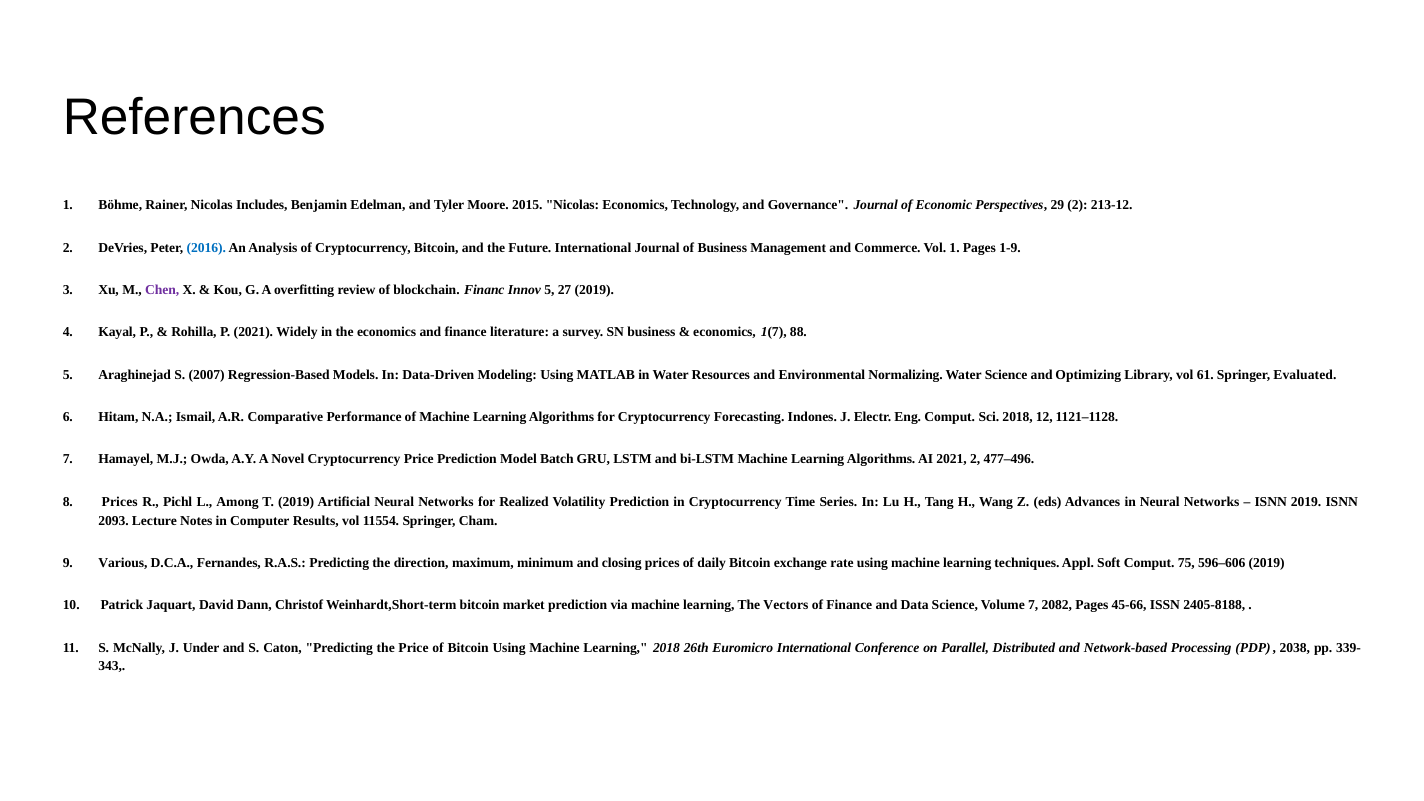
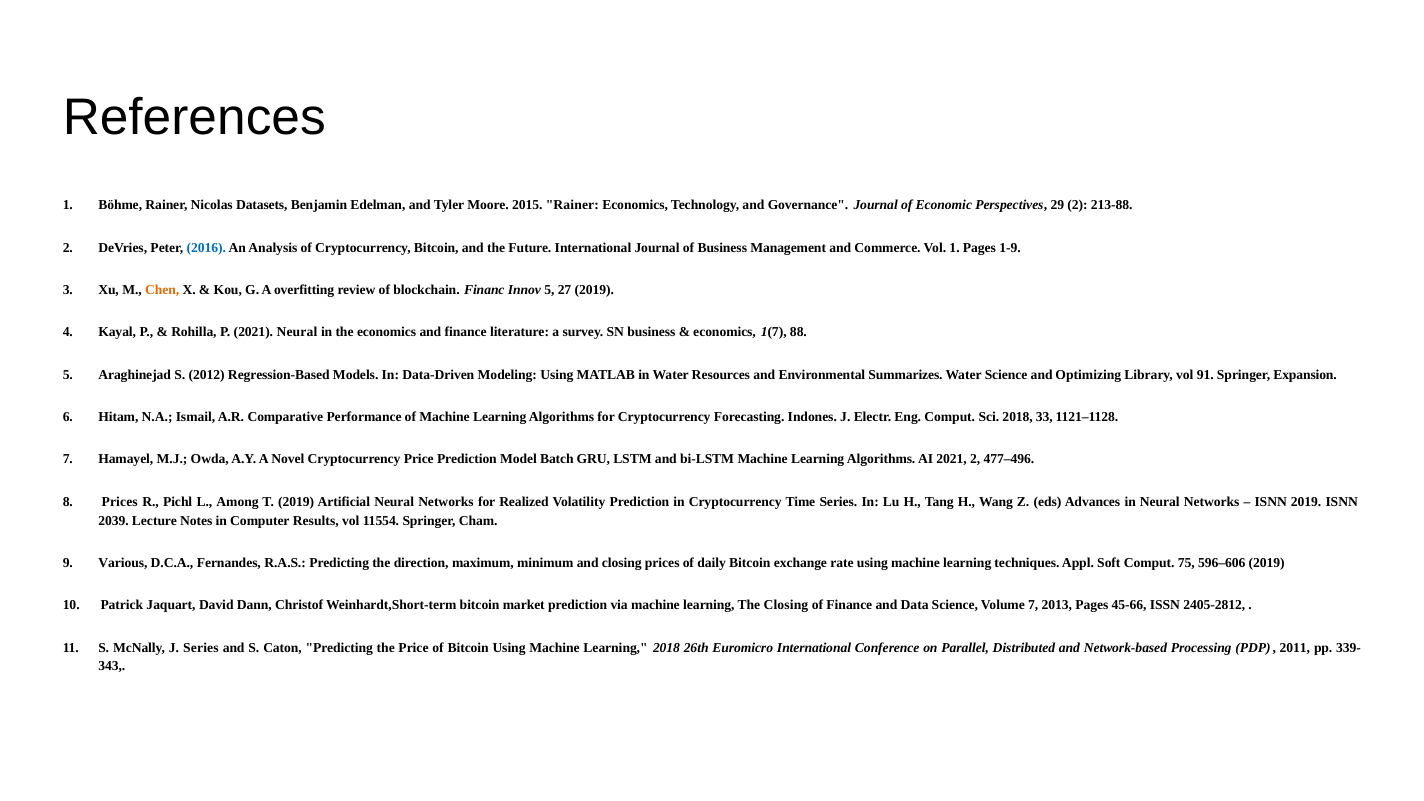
Includes: Includes -> Datasets
2015 Nicolas: Nicolas -> Rainer
213-12: 213-12 -> 213-88
Chen colour: purple -> orange
2021 Widely: Widely -> Neural
2007: 2007 -> 2012
Normalizing: Normalizing -> Summarizes
61: 61 -> 91
Evaluated: Evaluated -> Expansion
12: 12 -> 33
2093: 2093 -> 2039
The Vectors: Vectors -> Closing
2082: 2082 -> 2013
2405-8188: 2405-8188 -> 2405-2812
J Under: Under -> Series
2038: 2038 -> 2011
